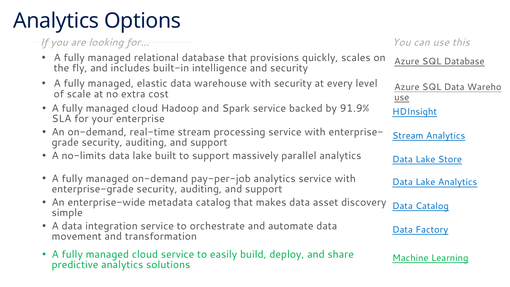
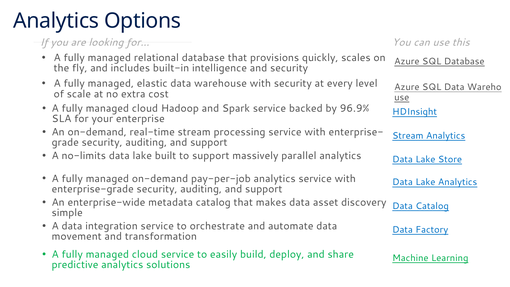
91.9%: 91.9% -> 96.9%
